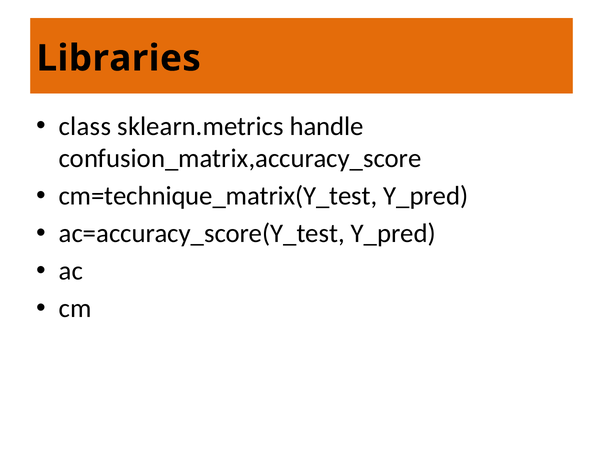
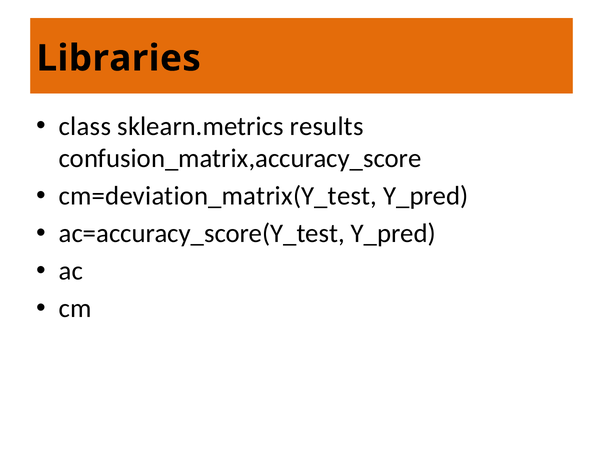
handle: handle -> results
cm=technique_matrix(Y_test: cm=technique_matrix(Y_test -> cm=deviation_matrix(Y_test
